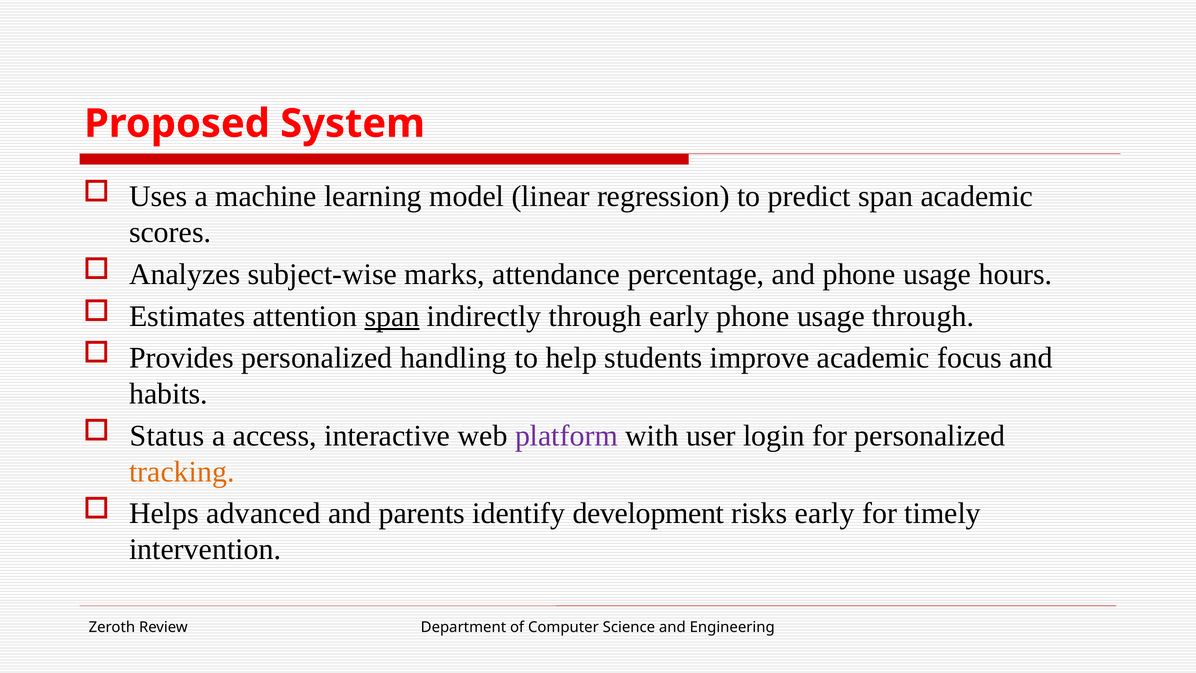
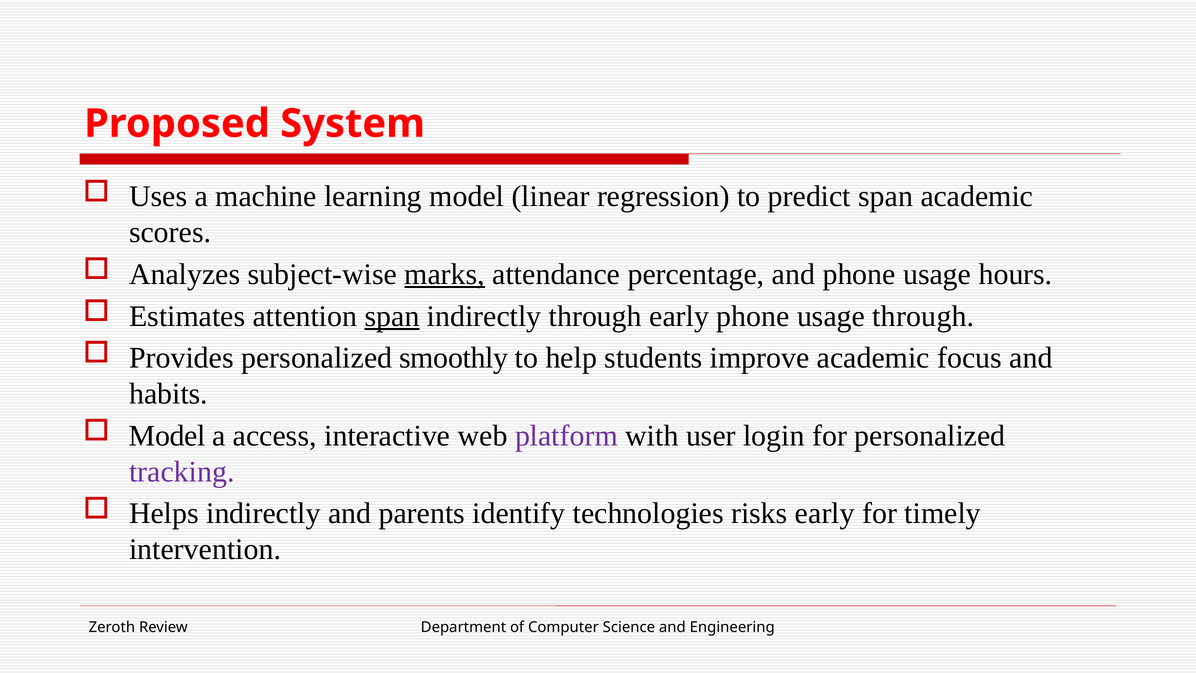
marks underline: none -> present
handling: handling -> smoothly
Status at (167, 436): Status -> Model
tracking colour: orange -> purple
Helps advanced: advanced -> indirectly
development: development -> technologies
